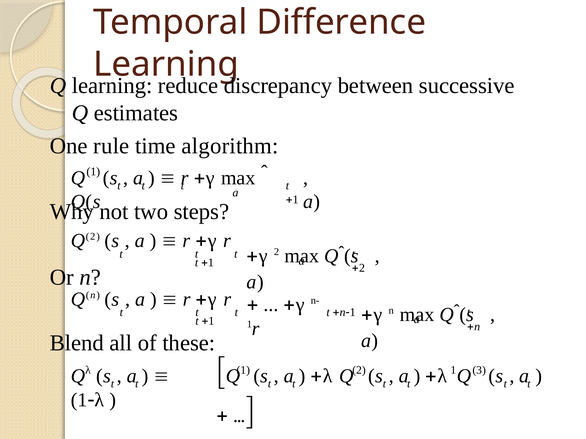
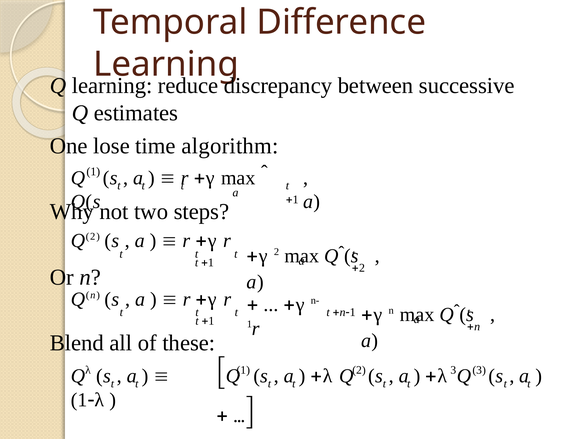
rule: rule -> lose
2 1: 1 -> 3
